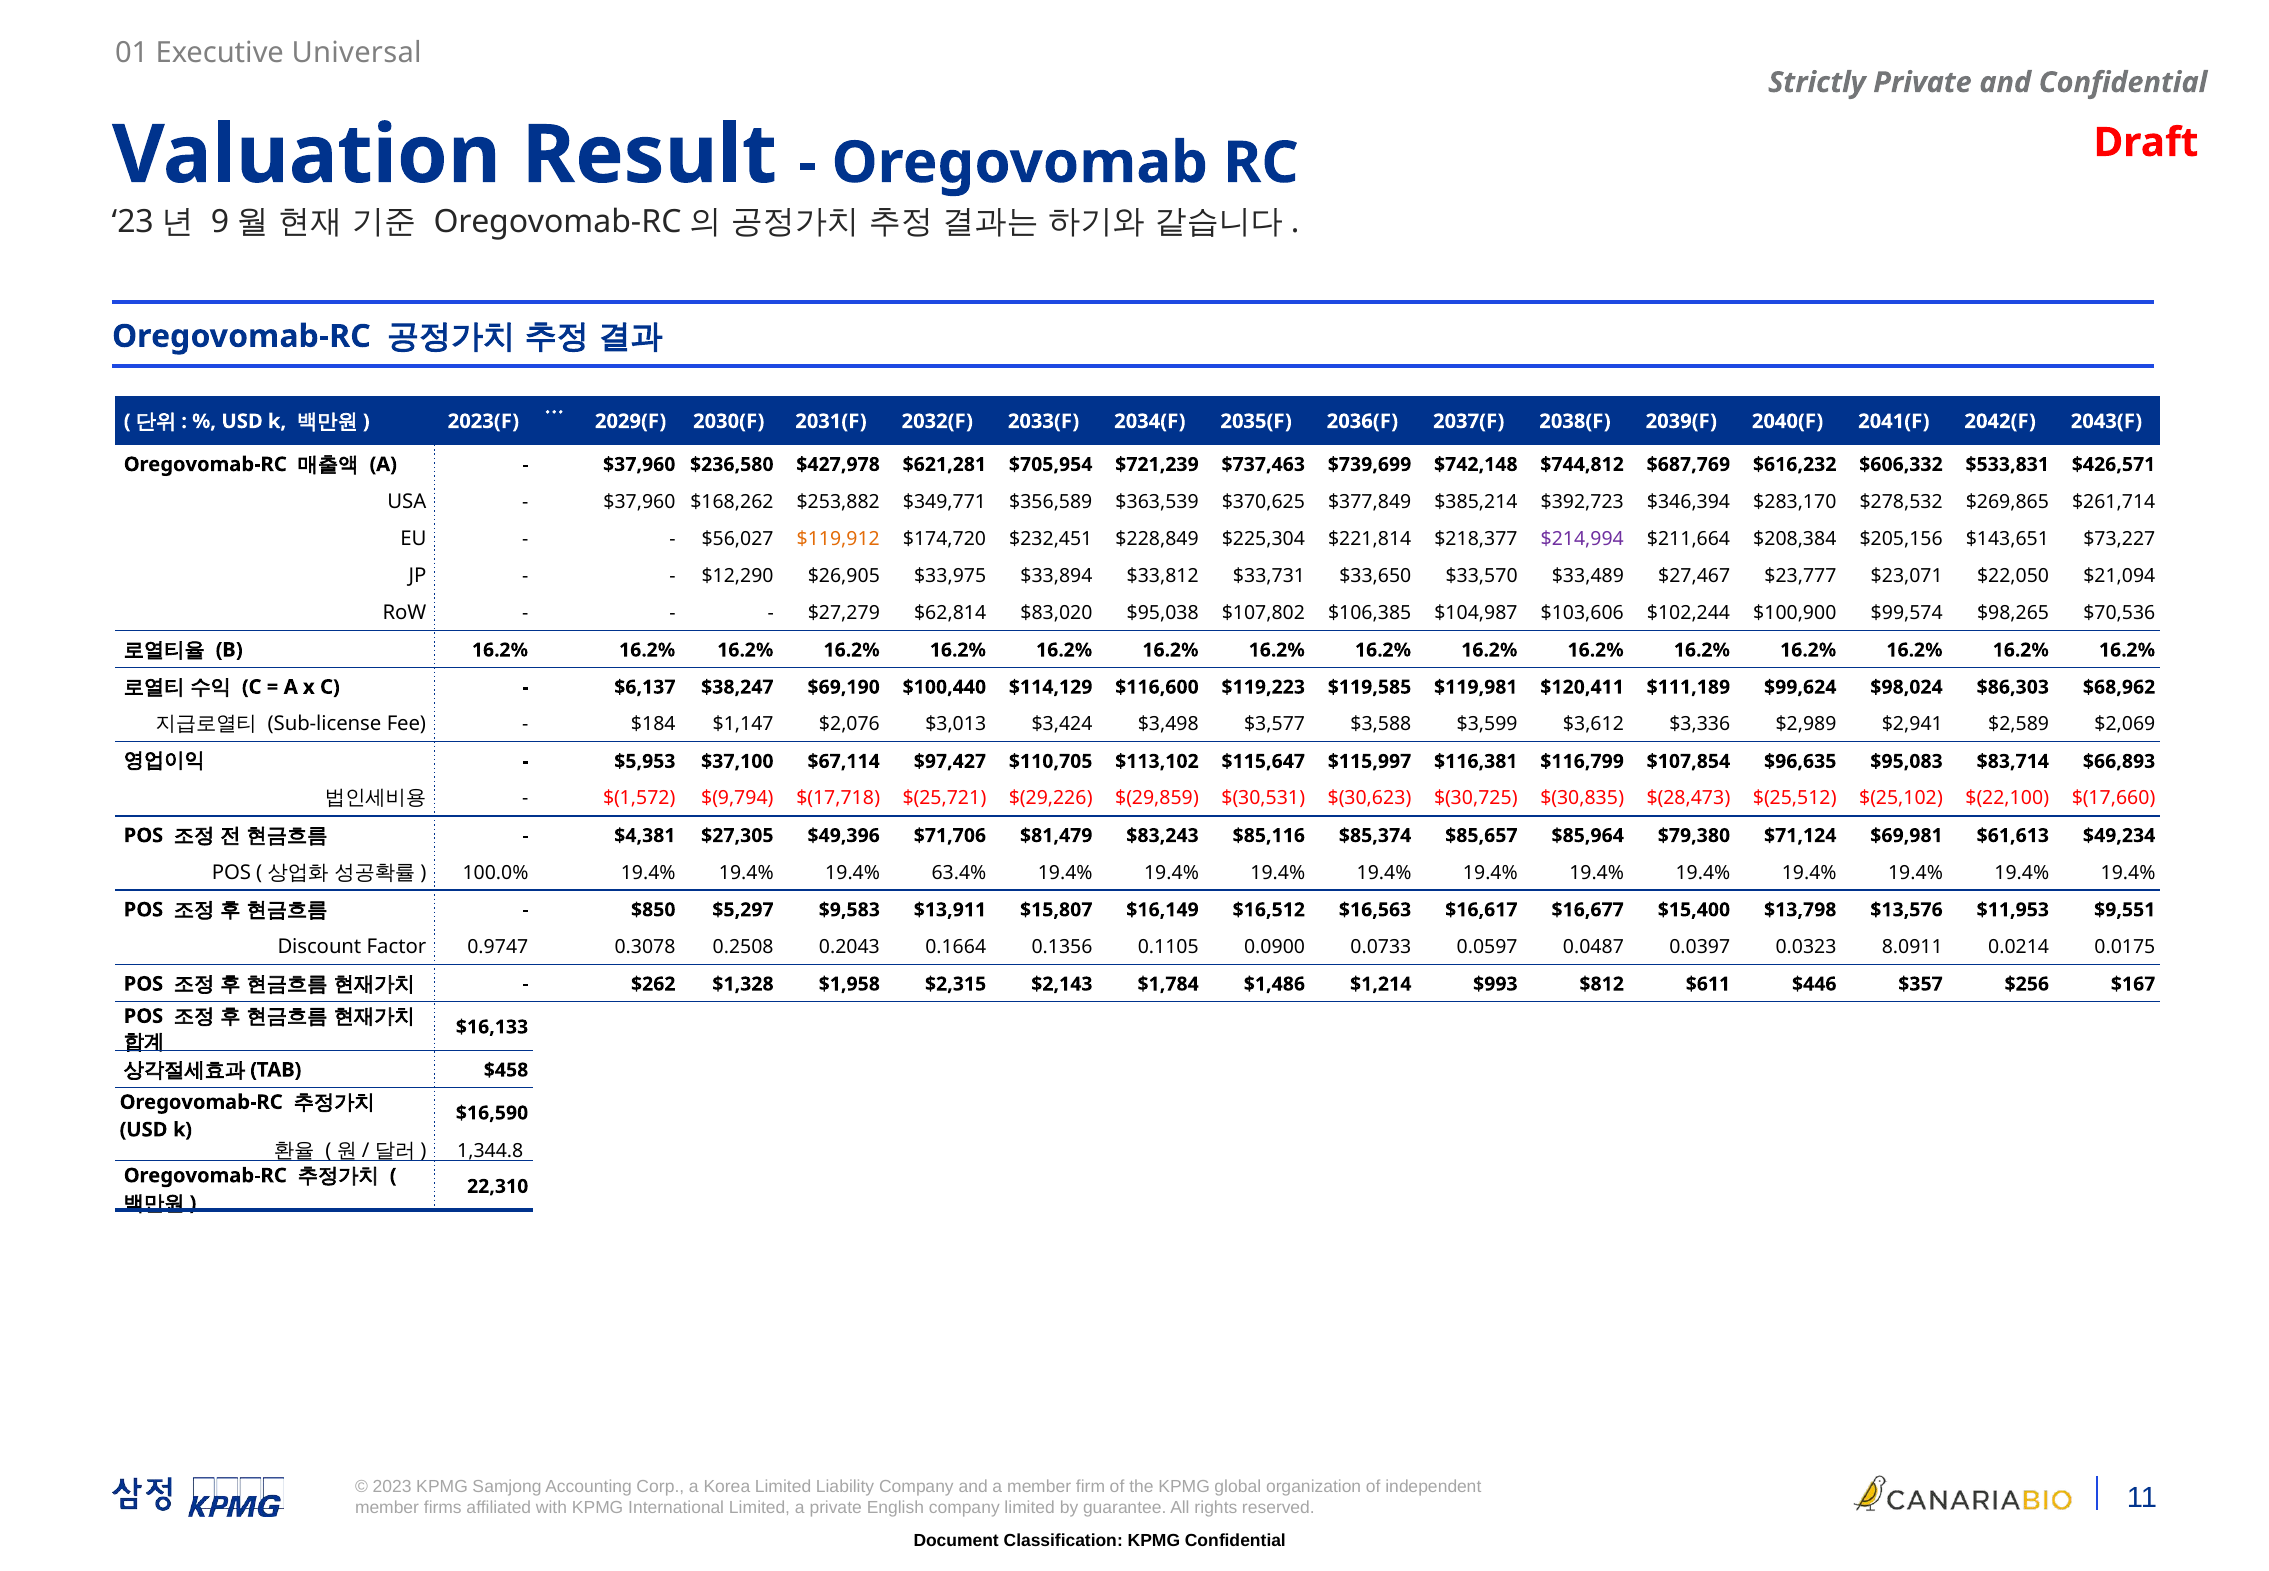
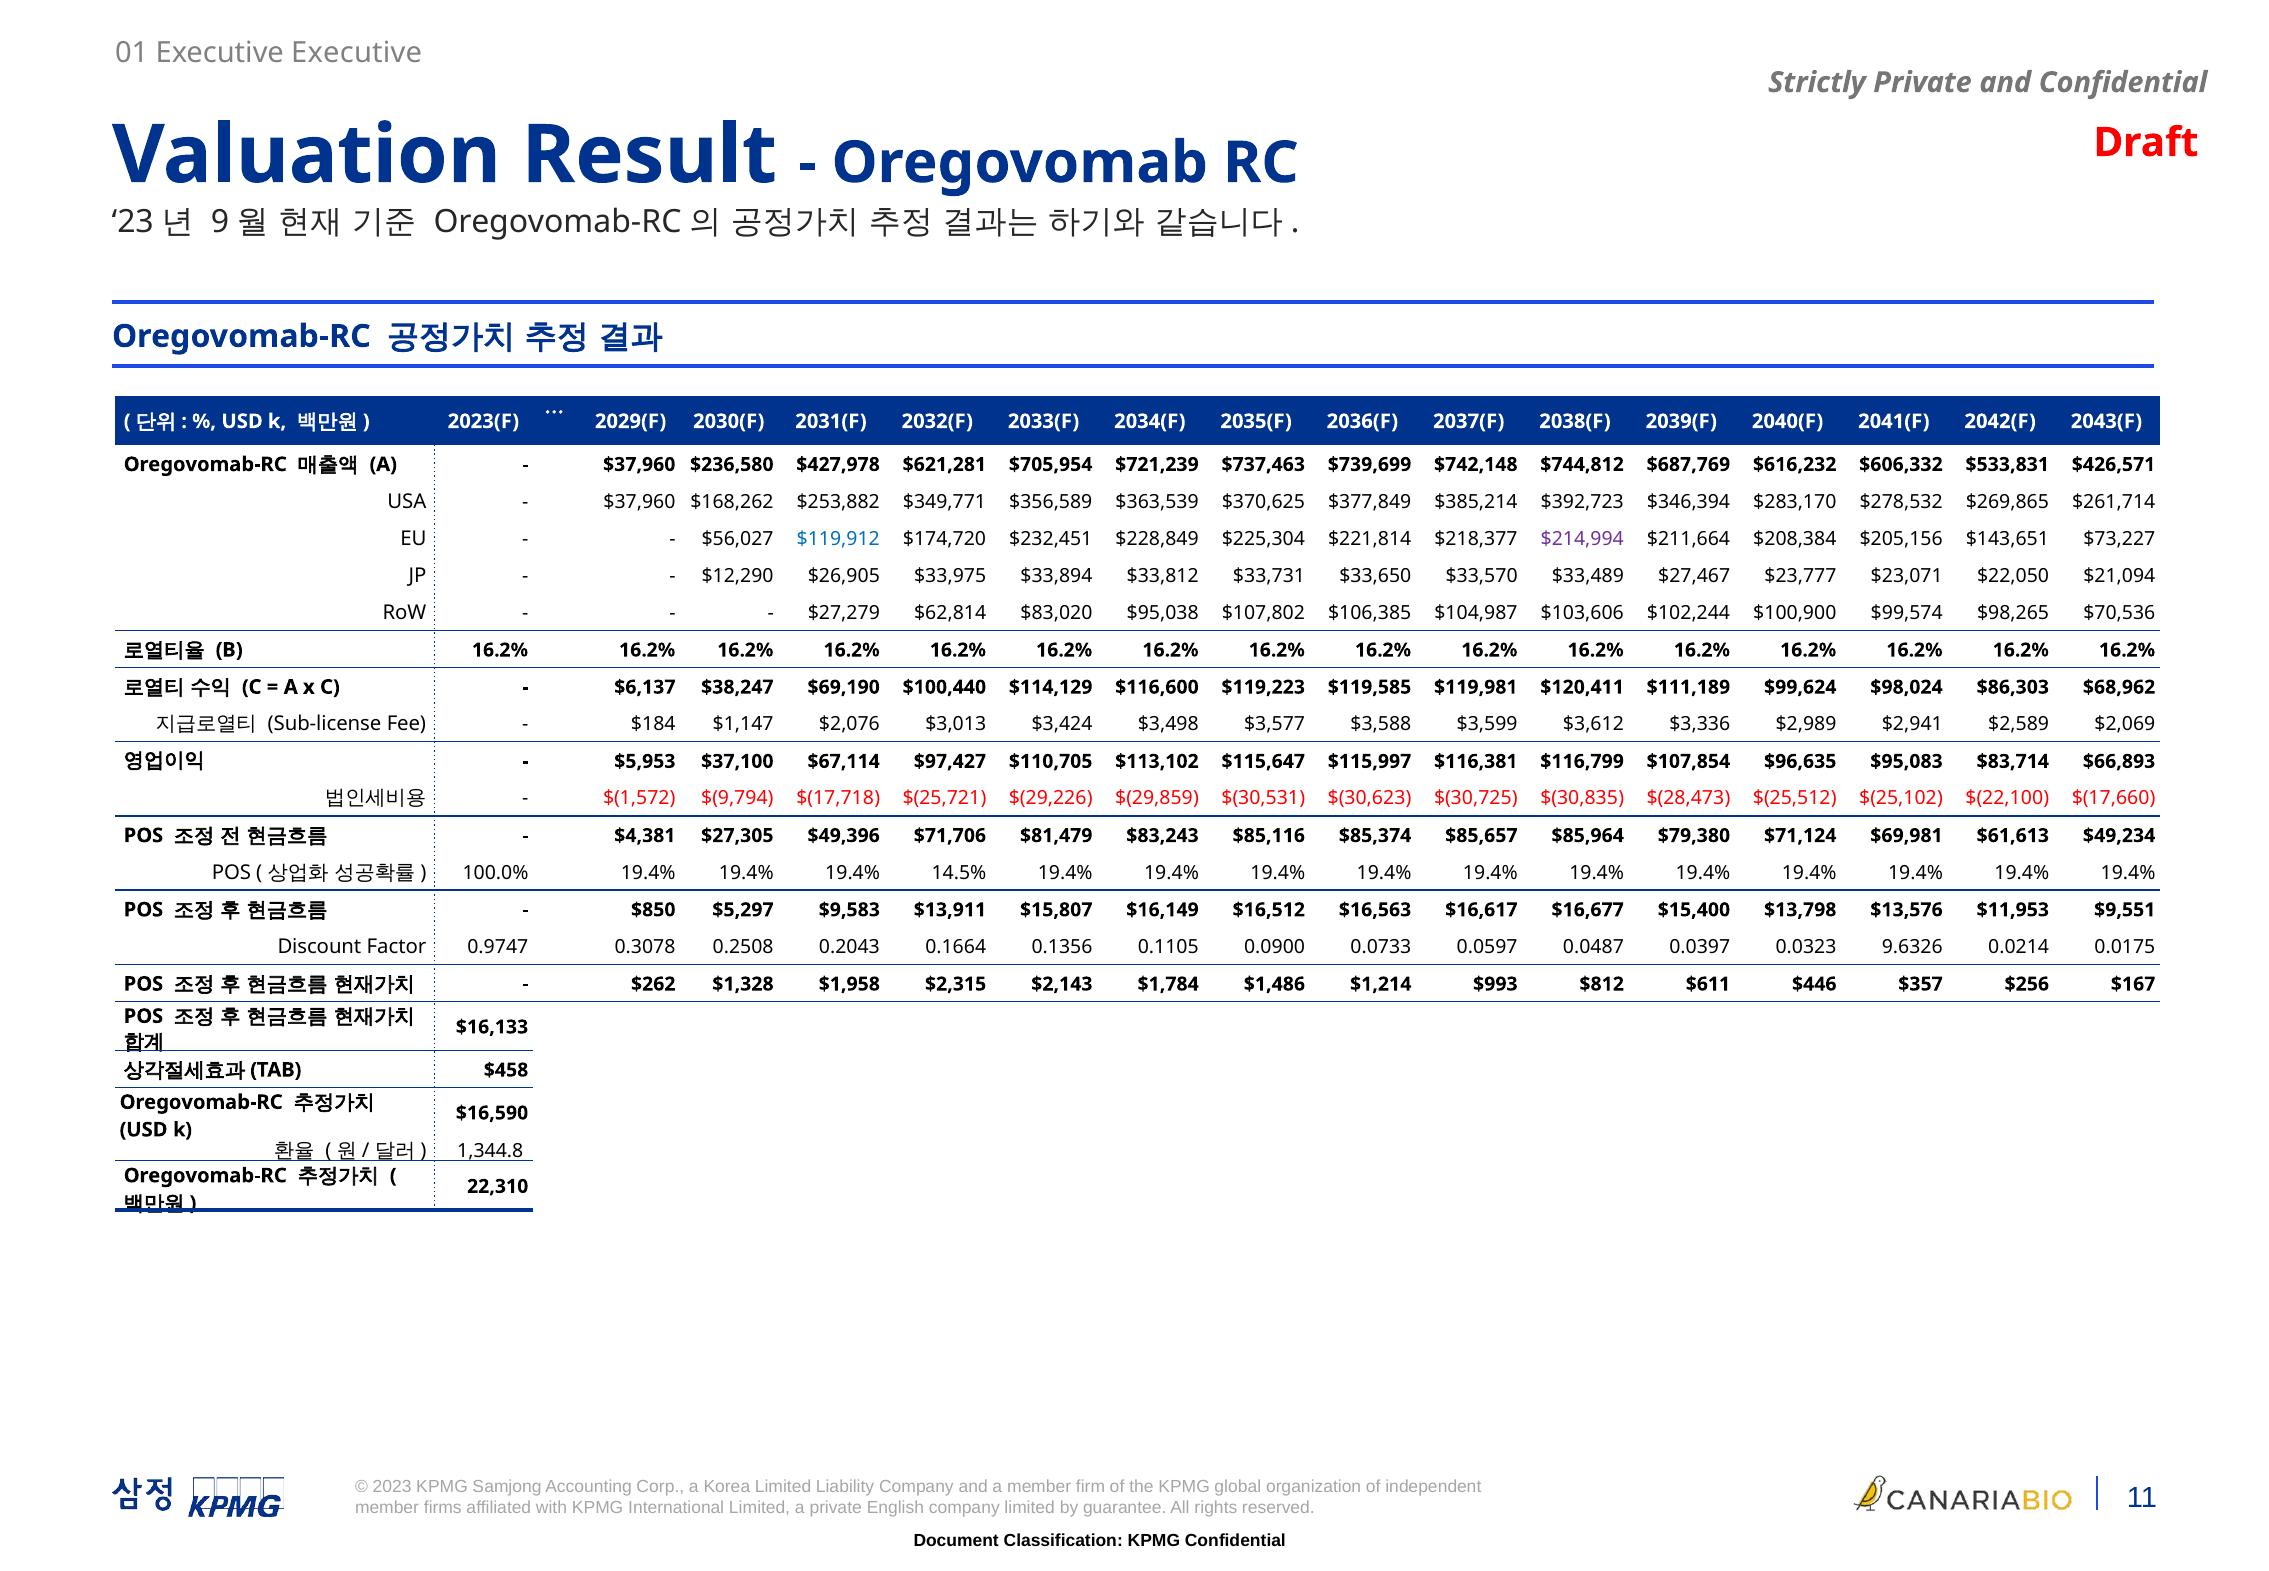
Executive Universal: Universal -> Executive
$119,912 colour: orange -> blue
63.4%: 63.4% -> 14.5%
8.0911: 8.0911 -> 9.6326
